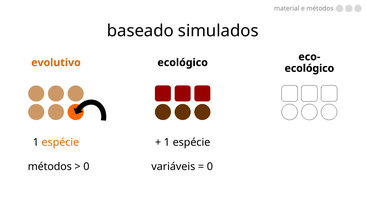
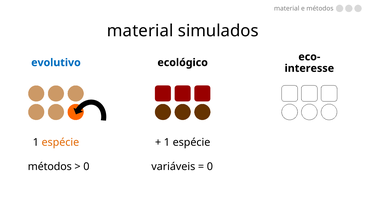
baseado at (140, 31): baseado -> material
evolutivo colour: orange -> blue
ecológico at (309, 68): ecológico -> interesse
